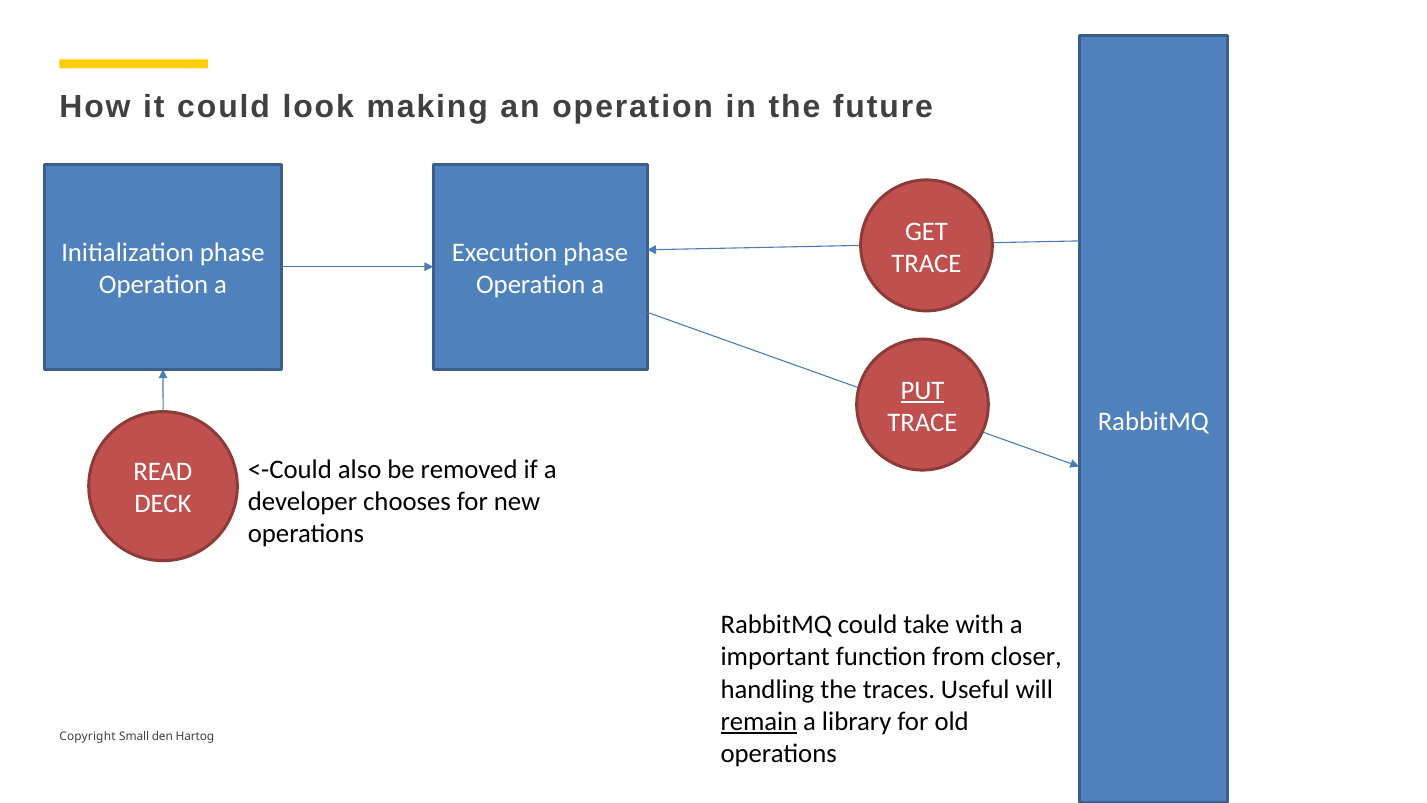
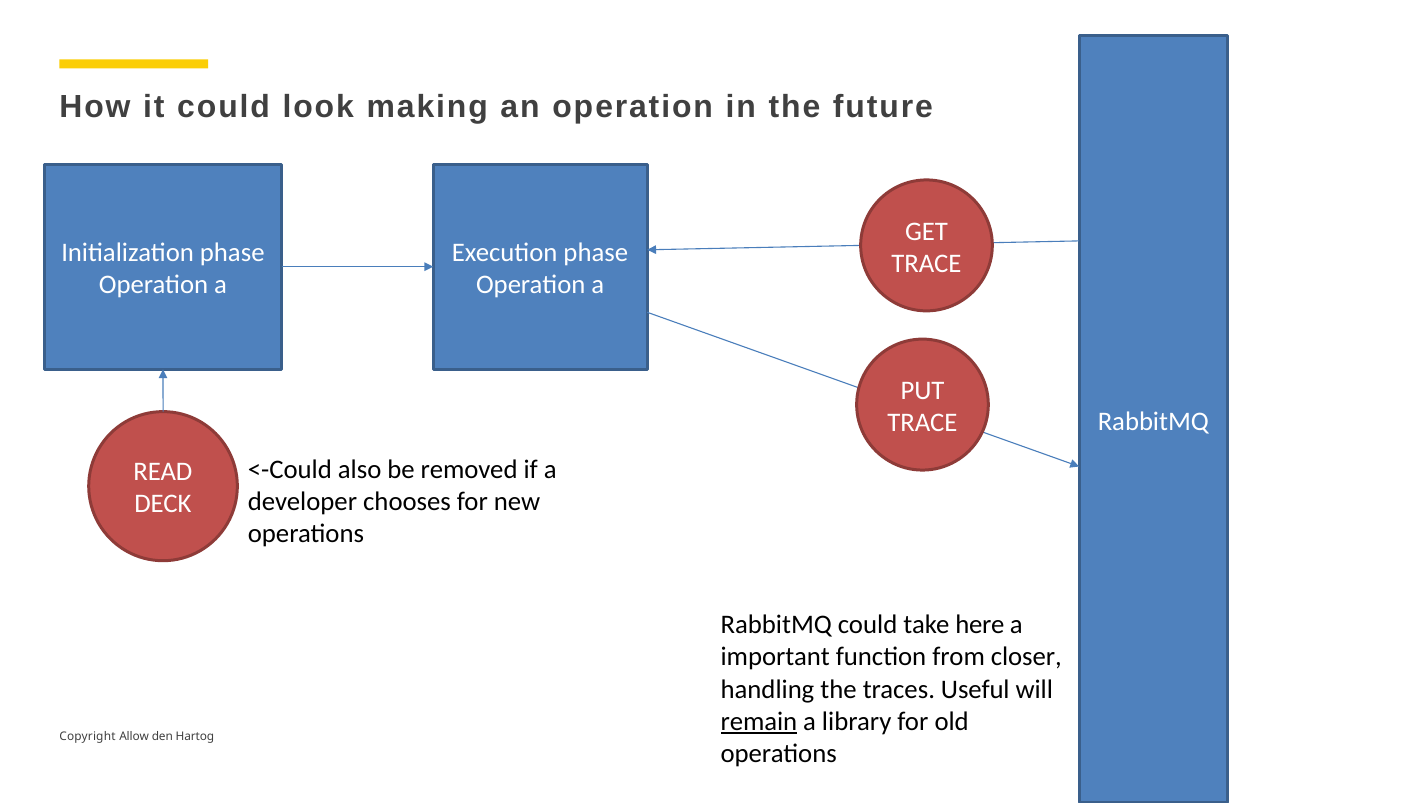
PUT underline: present -> none
with: with -> here
Small: Small -> Allow
